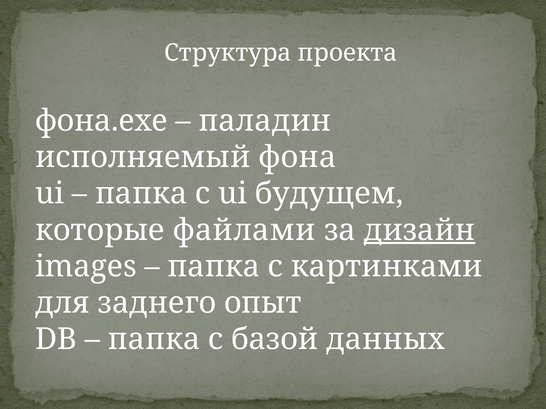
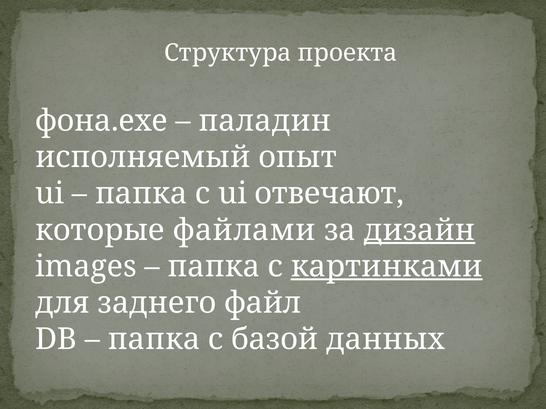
фона: фона -> опыт
будущем: будущем -> отвечают
картинками underline: none -> present
опыт: опыт -> файл
